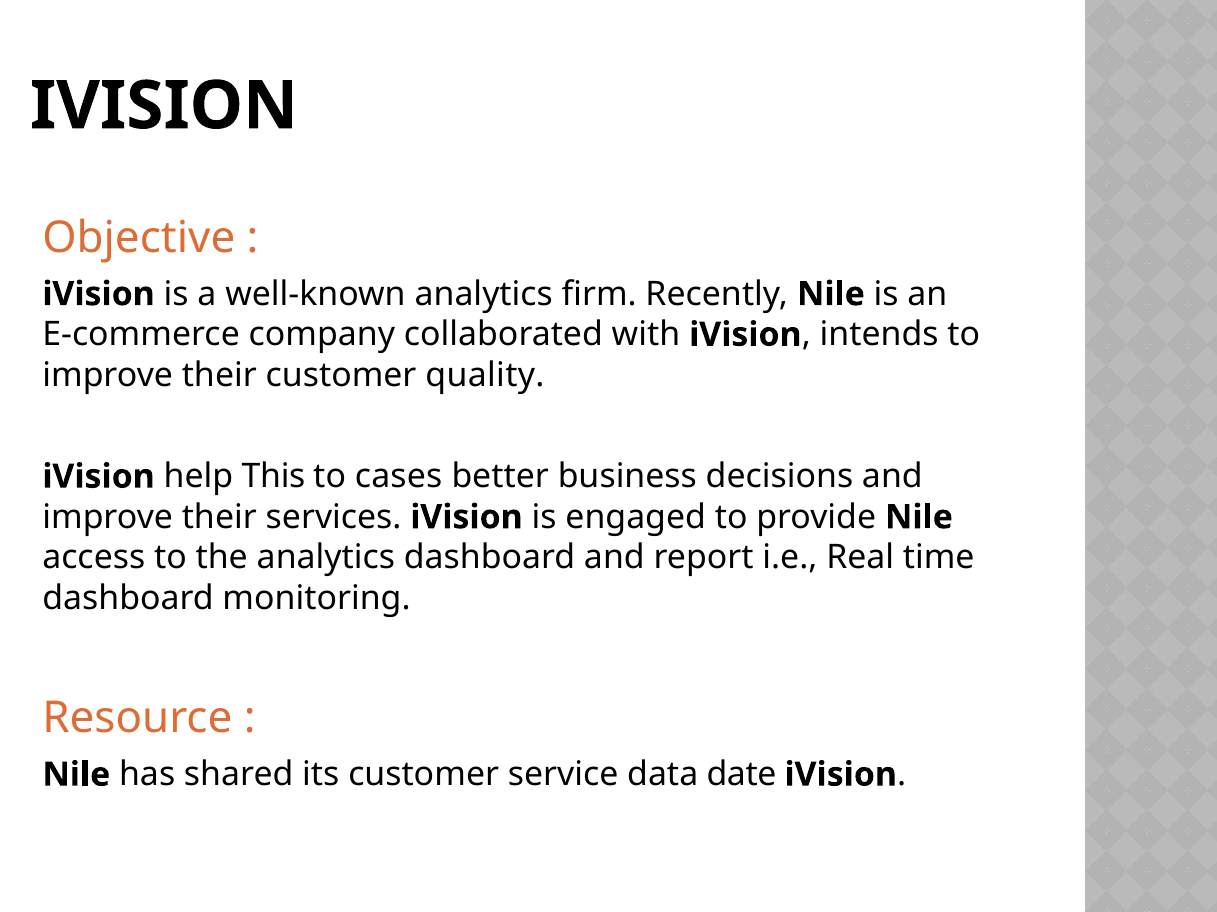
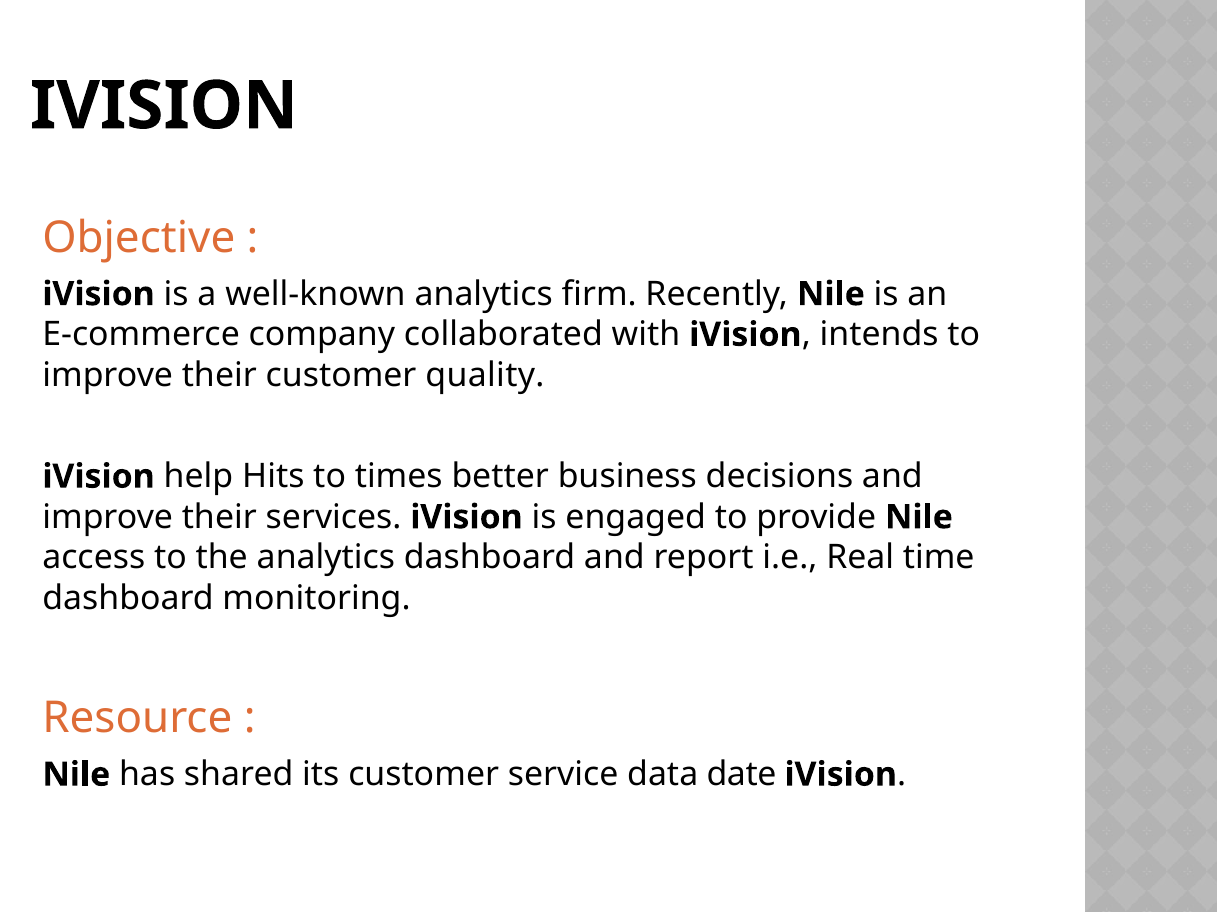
This: This -> Hits
cases: cases -> times
